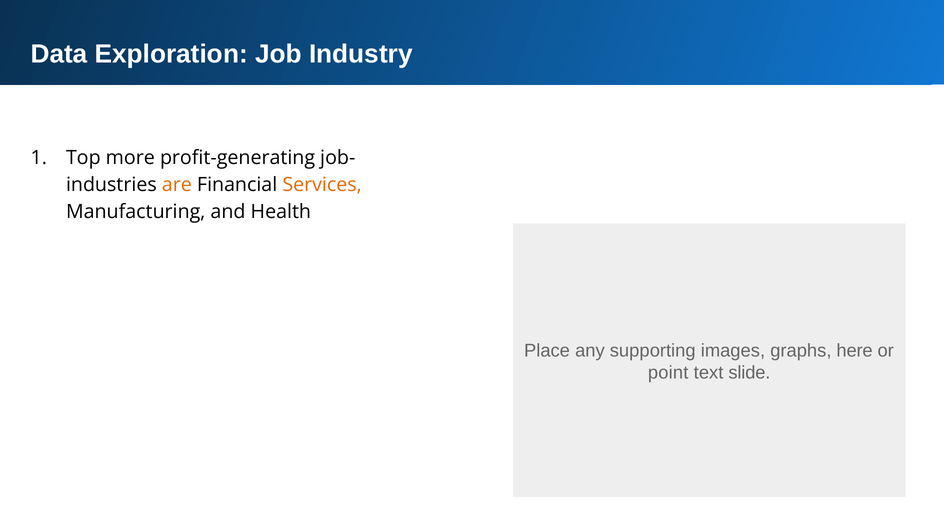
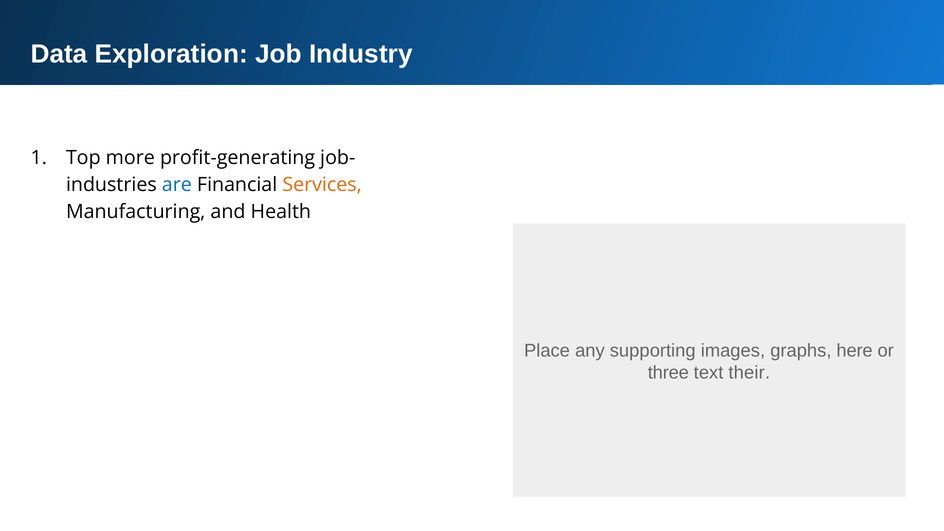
are colour: orange -> blue
point: point -> three
slide: slide -> their
